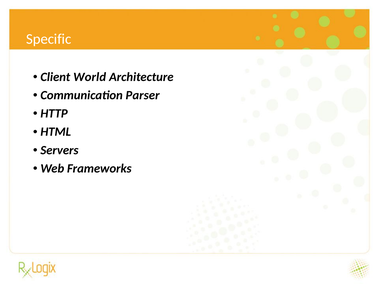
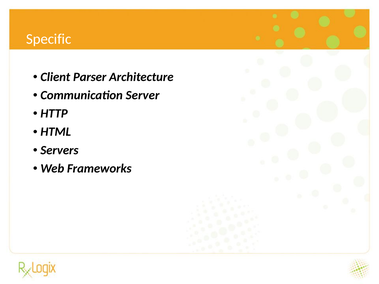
World: World -> Parser
Parser: Parser -> Server
